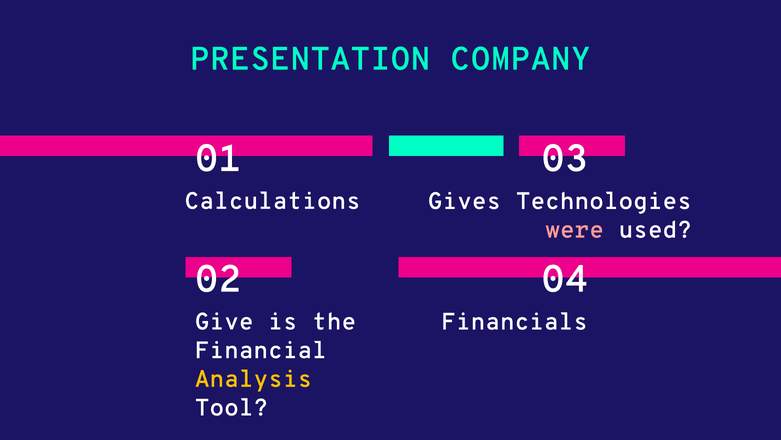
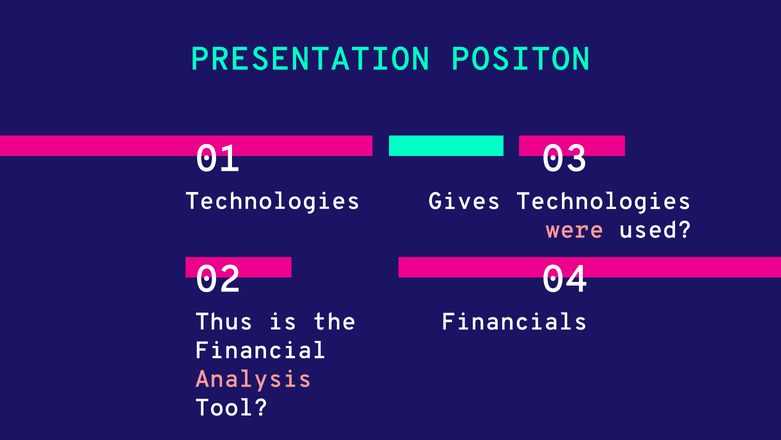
COMPANY: COMPANY -> POSITON
Calculations at (273, 201): Calculations -> Technologies
Give: Give -> Thus
Analysis colour: yellow -> pink
